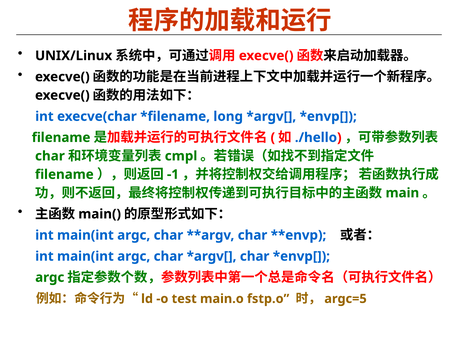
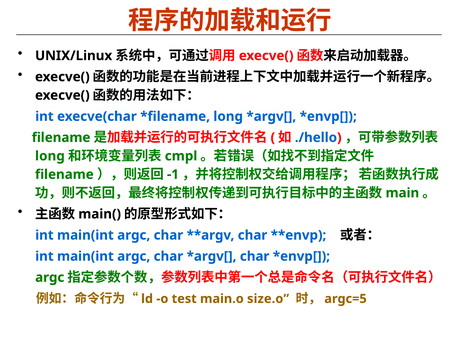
char at (50, 156): char -> long
fstp.o: fstp.o -> size.o
